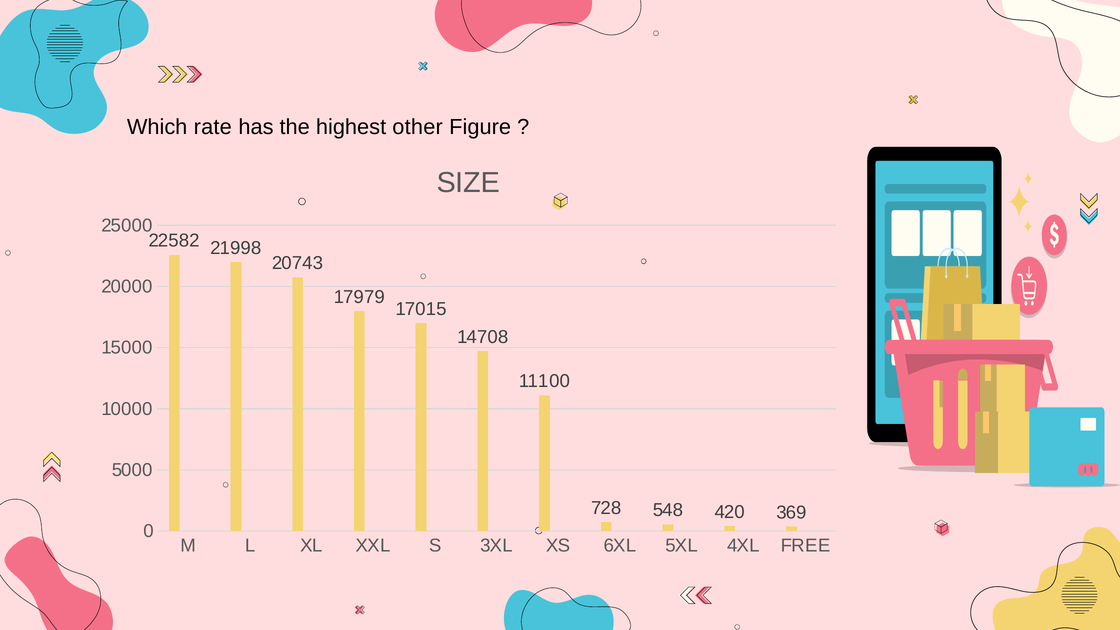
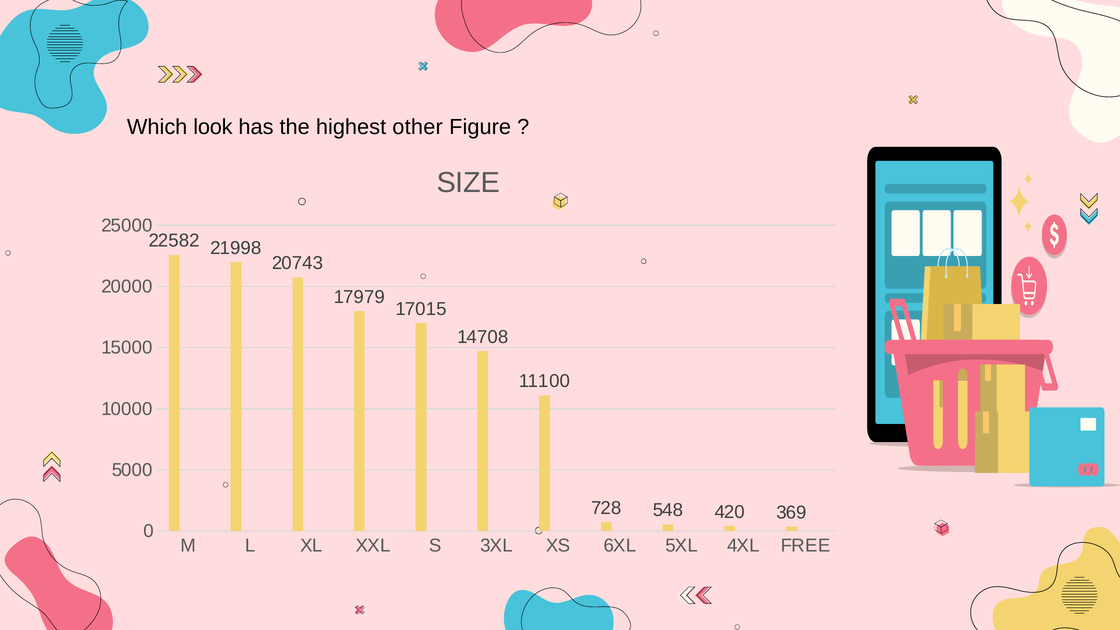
rate: rate -> look
